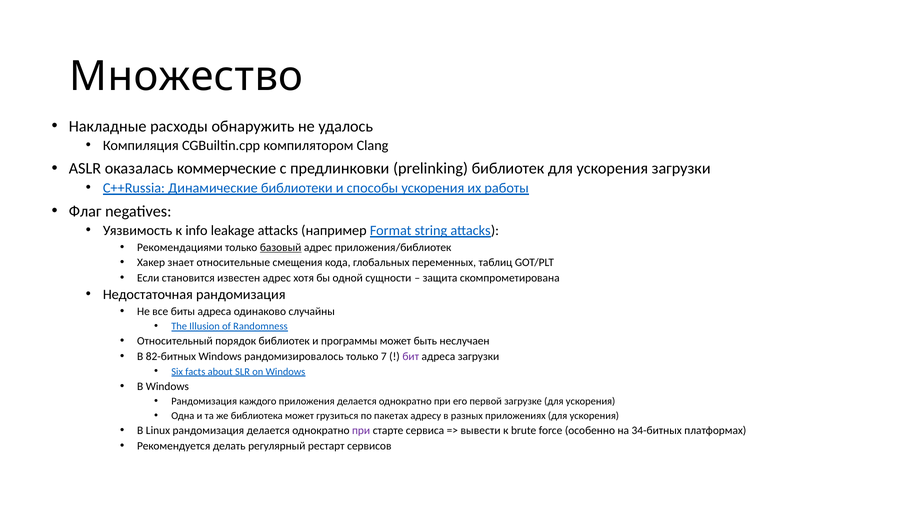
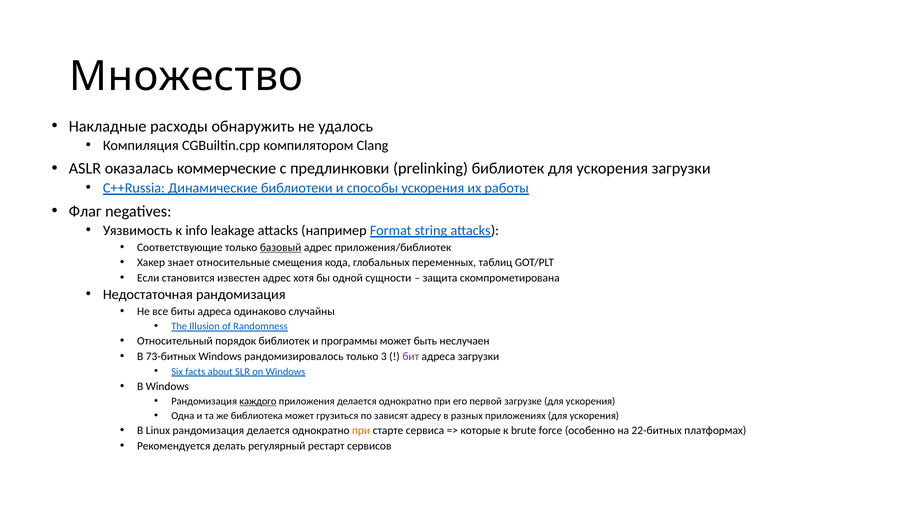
Рекомендациями: Рекомендациями -> Соответствующие
82-битных: 82-битных -> 73-битных
7: 7 -> 3
каждого underline: none -> present
пакетах: пакетах -> зависят
при at (361, 431) colour: purple -> orange
вывести: вывести -> которые
34-битных: 34-битных -> 22-битных
